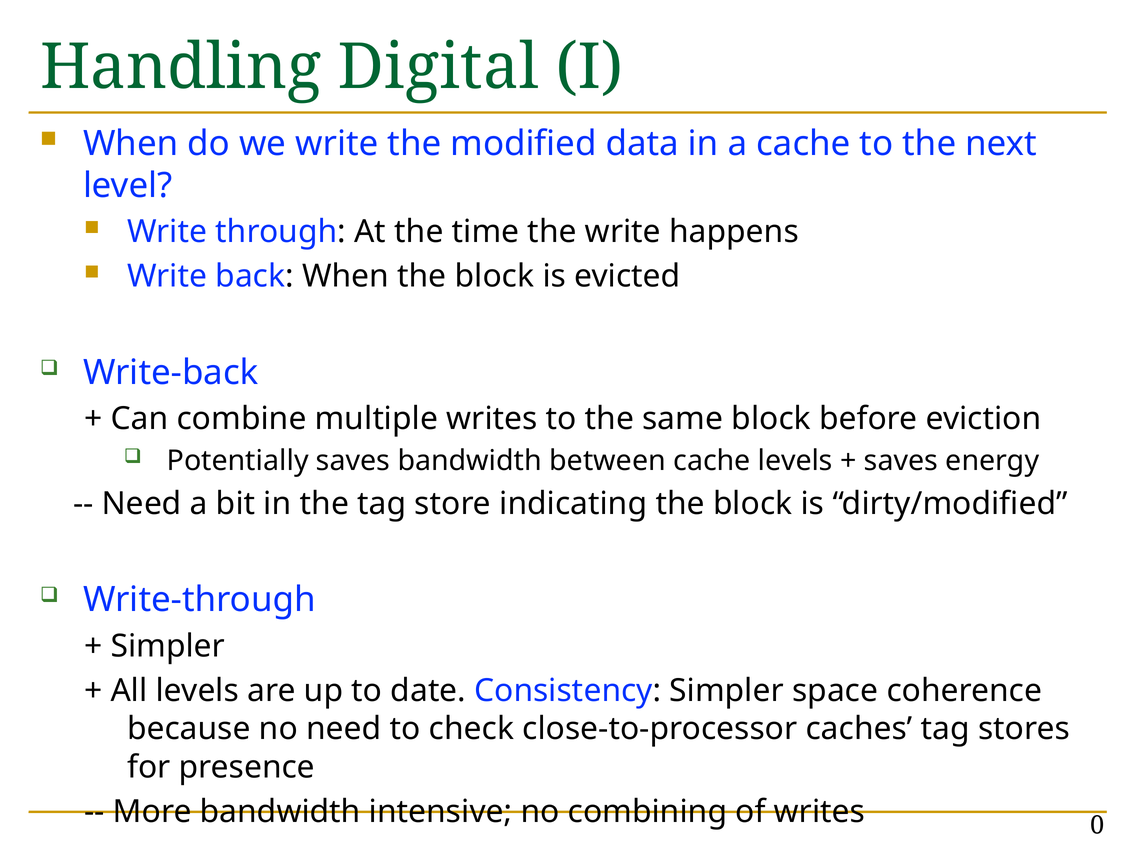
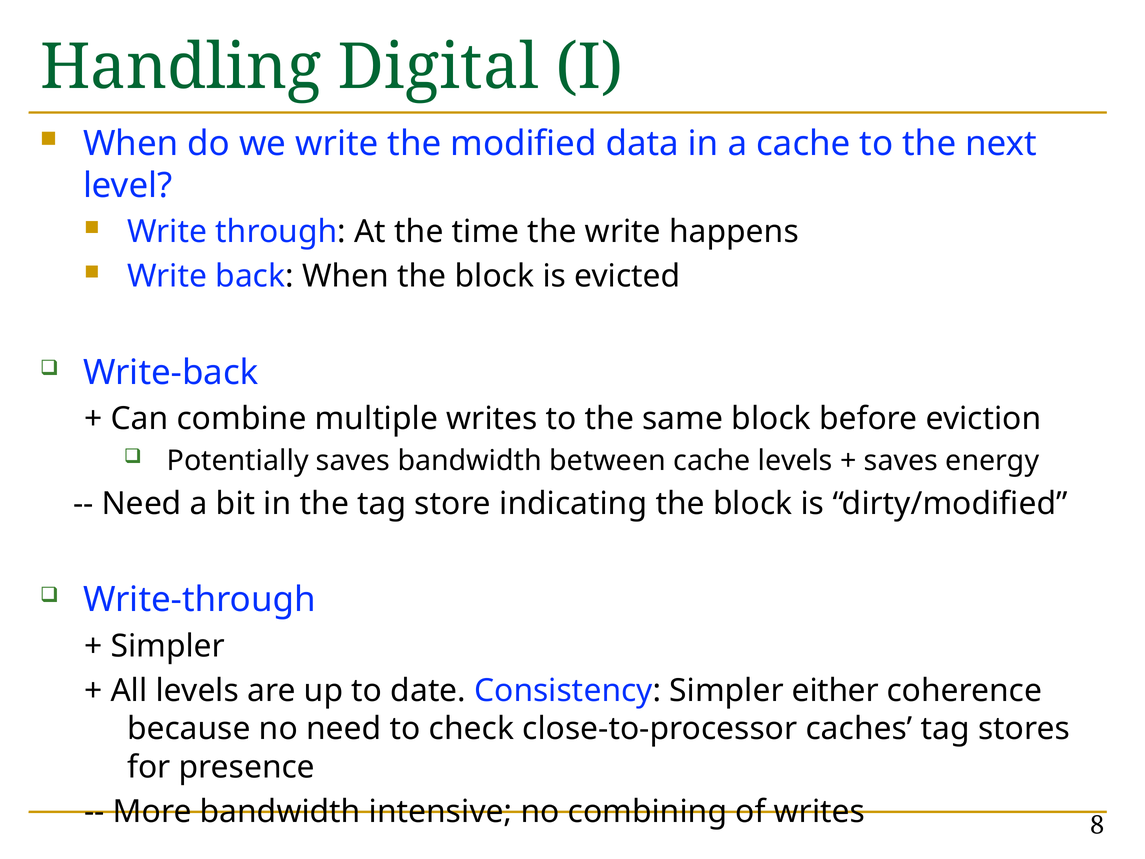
space: space -> either
0: 0 -> 8
